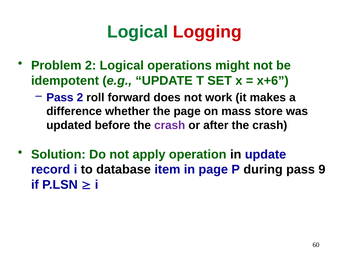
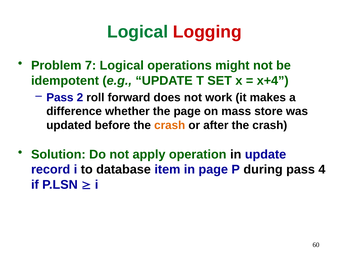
Problem 2: 2 -> 7
x+6: x+6 -> x+4
crash at (170, 125) colour: purple -> orange
9: 9 -> 4
